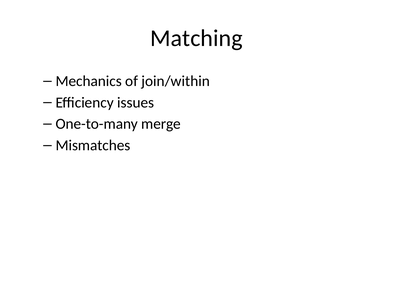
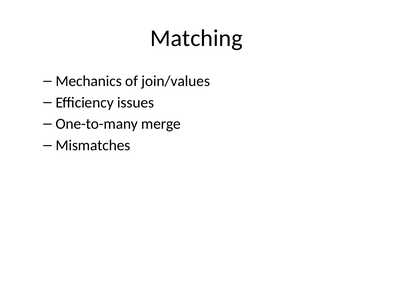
join/within: join/within -> join/values
